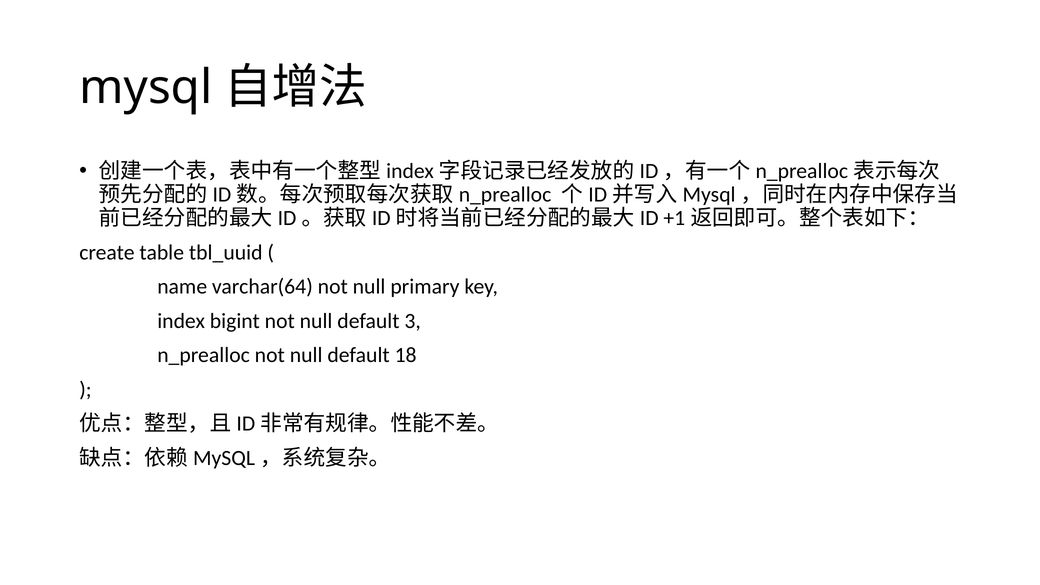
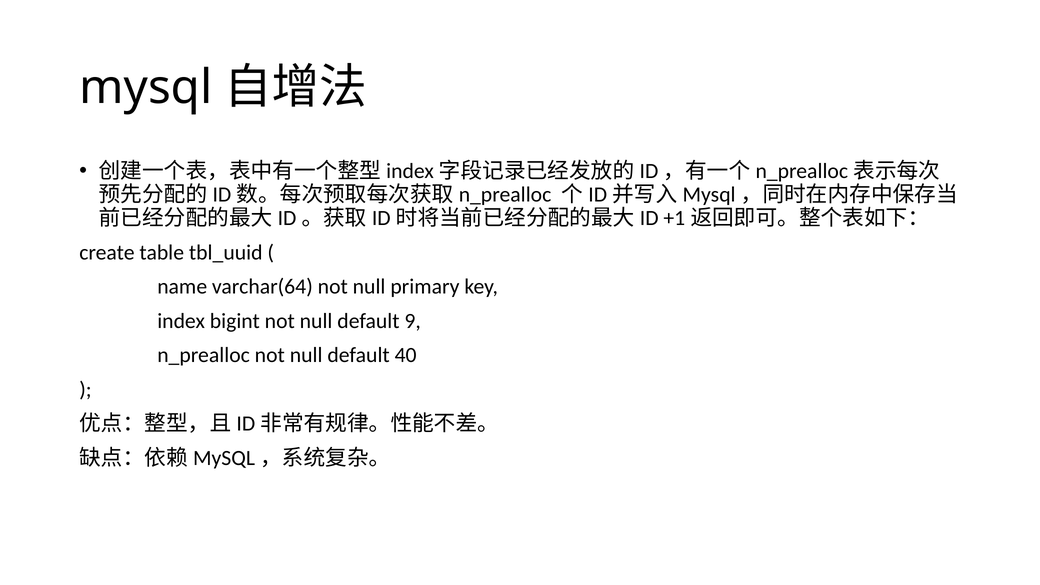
3: 3 -> 9
18: 18 -> 40
